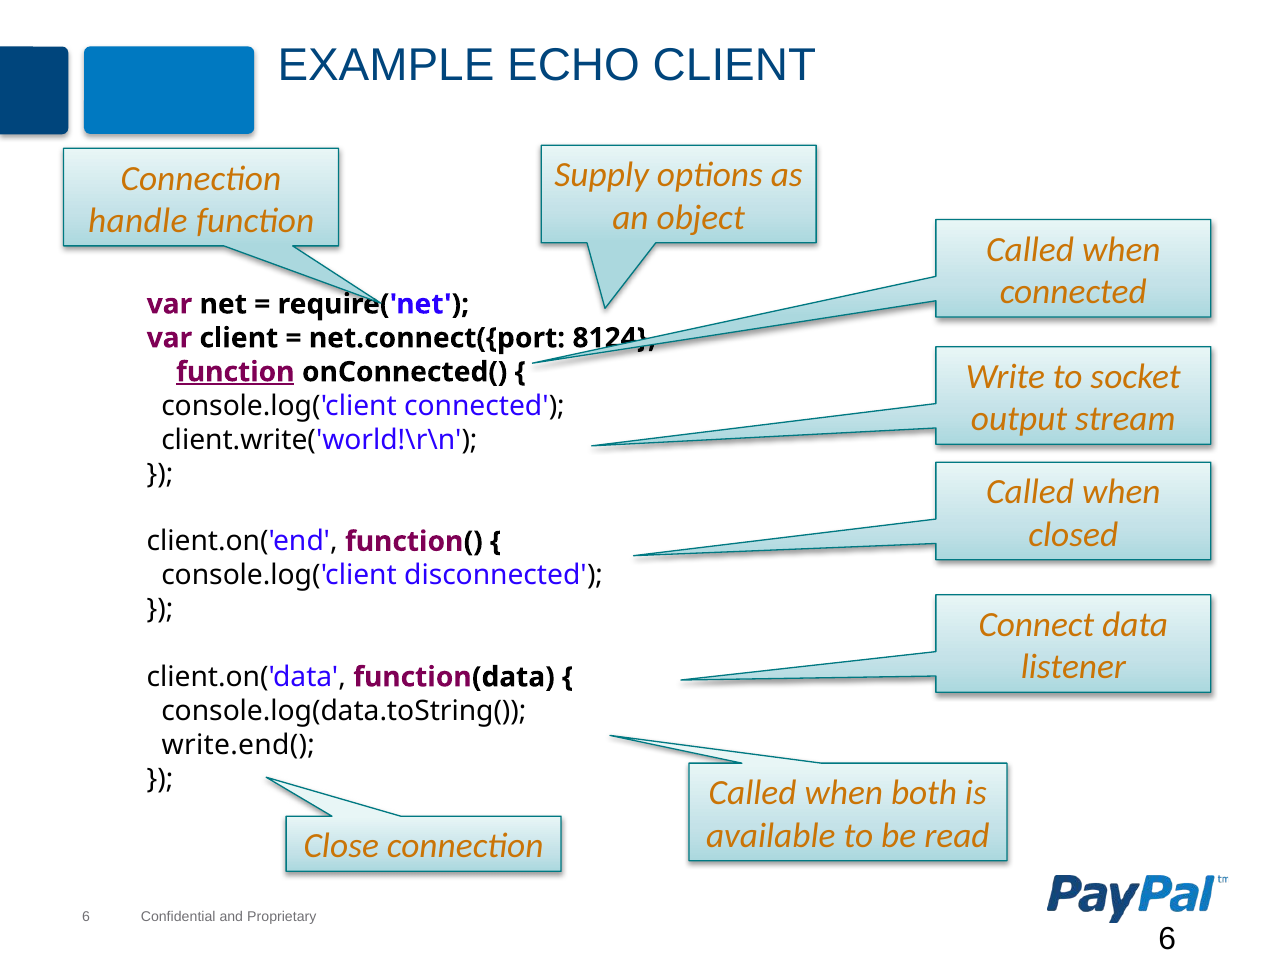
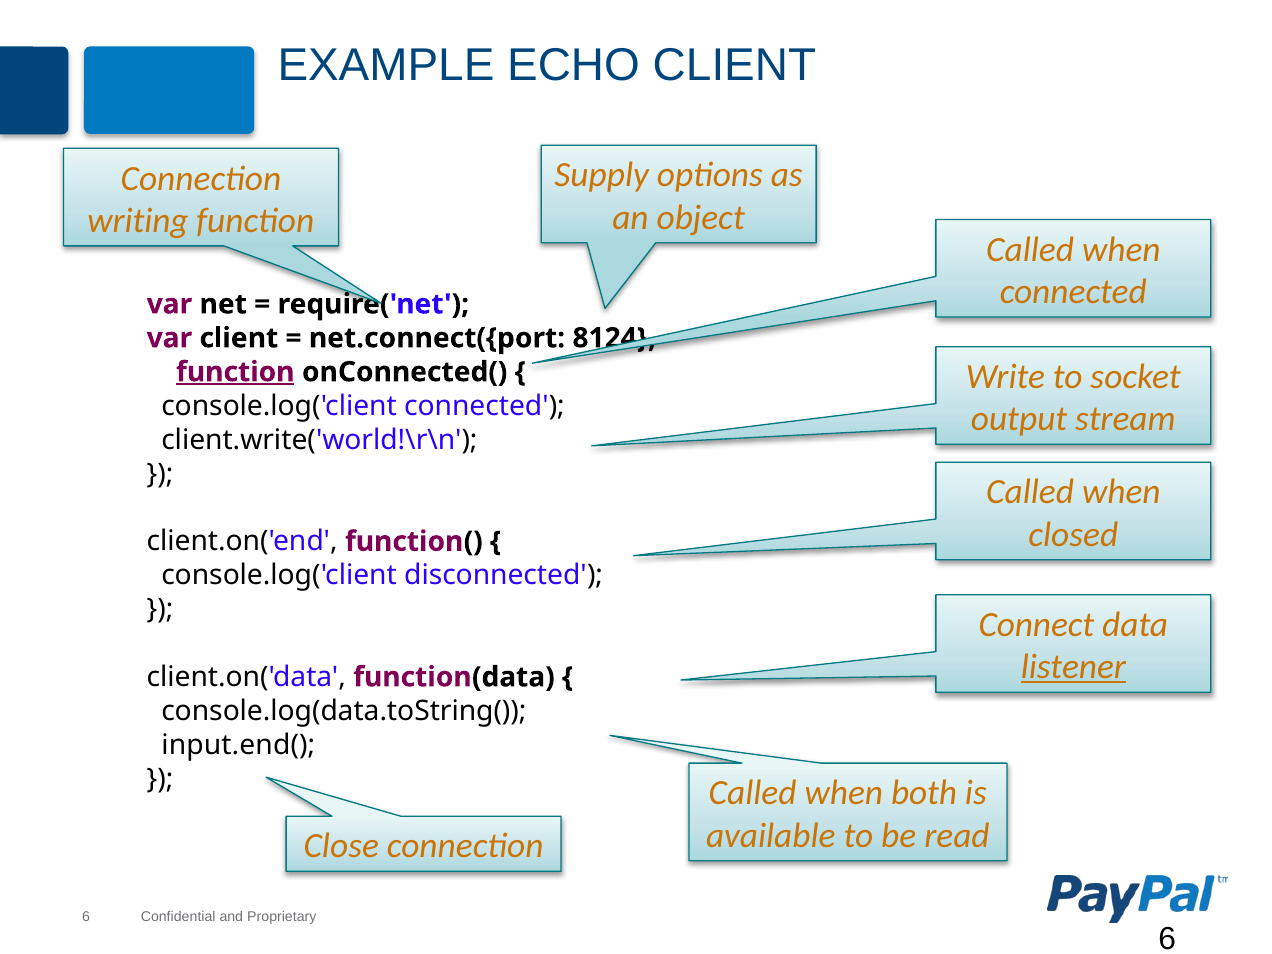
handle: handle -> writing
listener underline: none -> present
write.end(: write.end( -> input.end(
